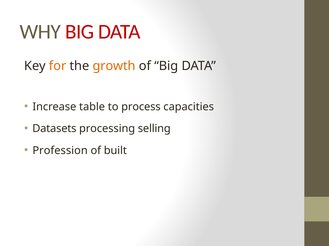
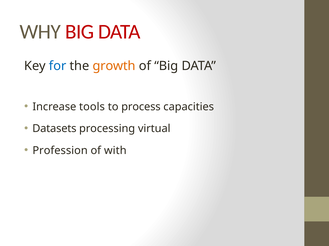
for colour: orange -> blue
table: table -> tools
selling: selling -> virtual
built: built -> with
